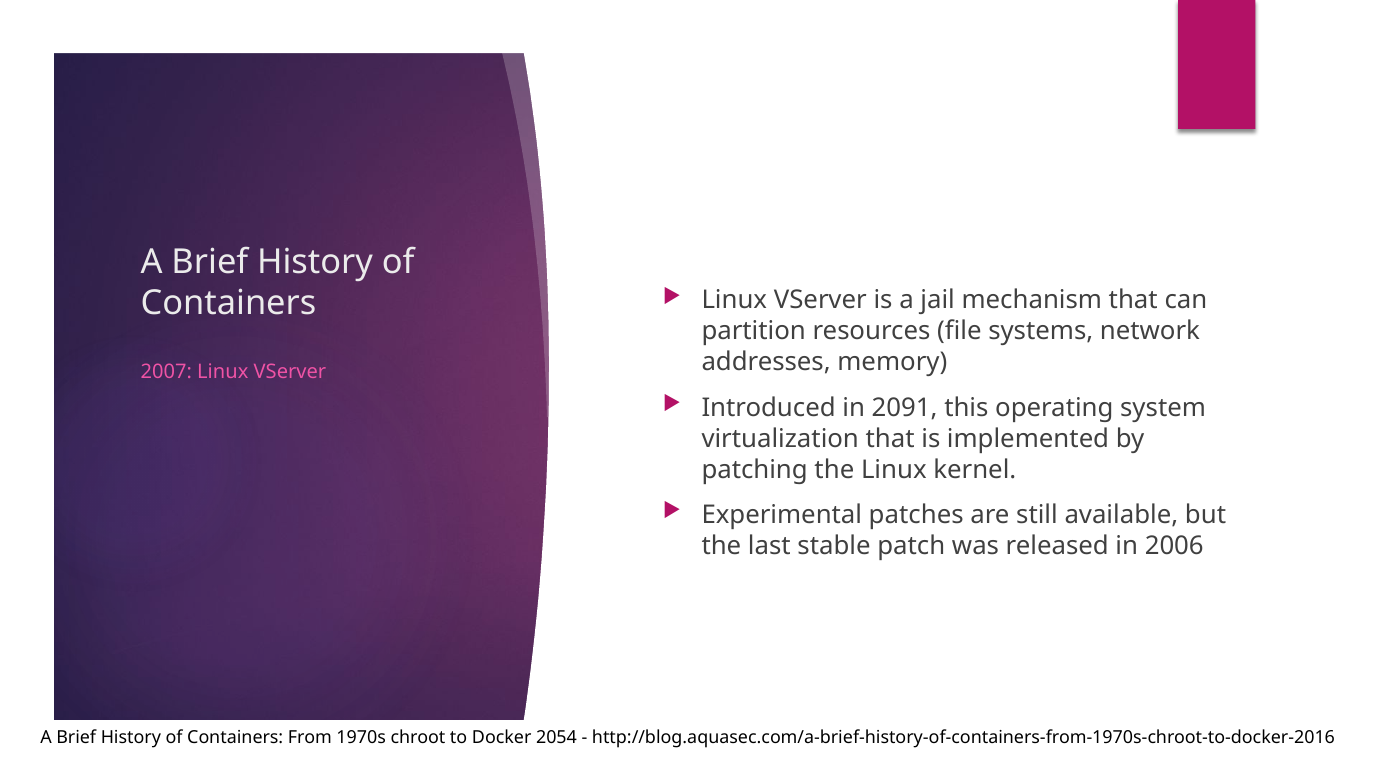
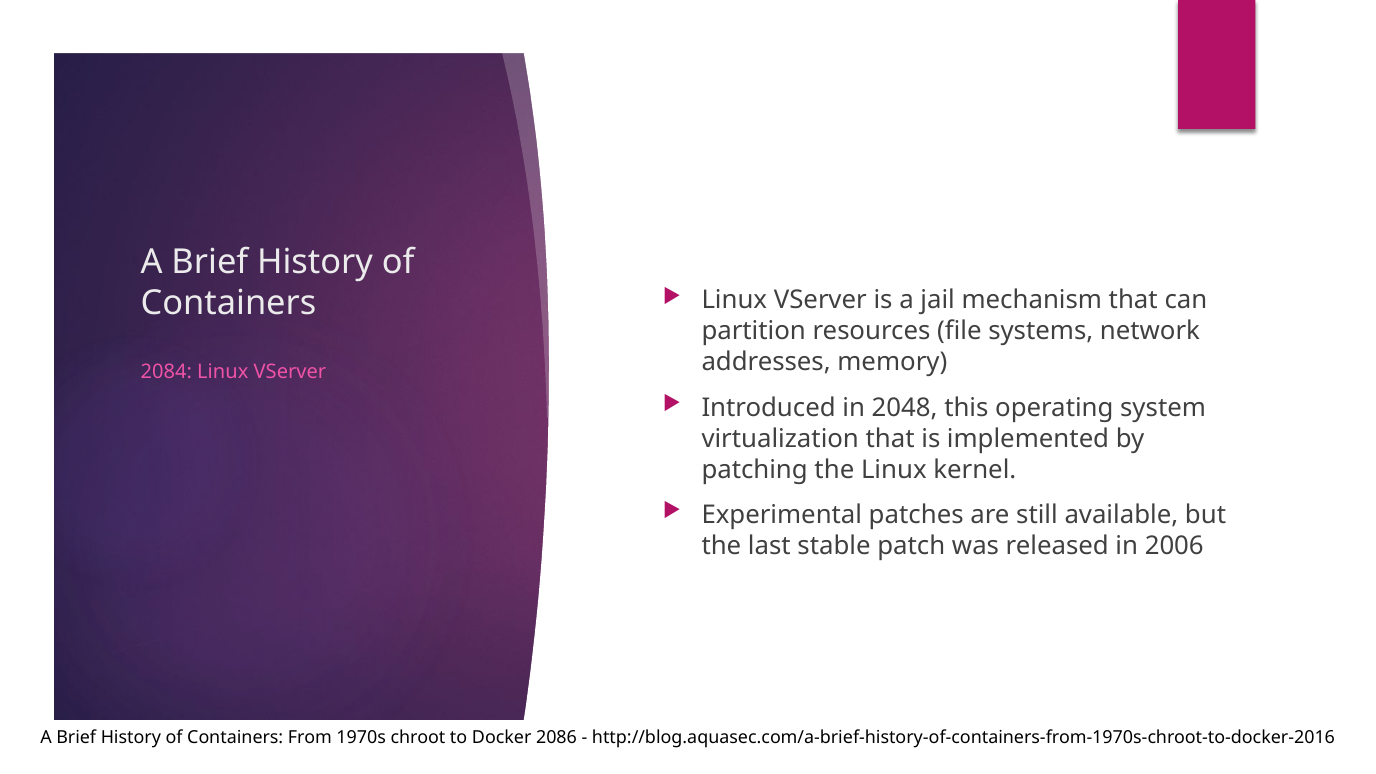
2007: 2007 -> 2084
2091: 2091 -> 2048
2054: 2054 -> 2086
